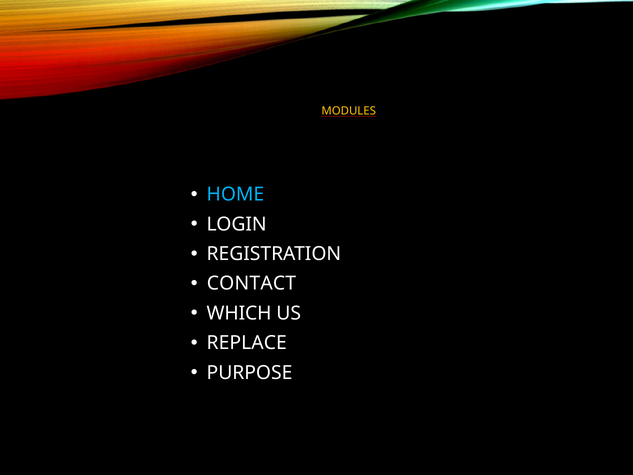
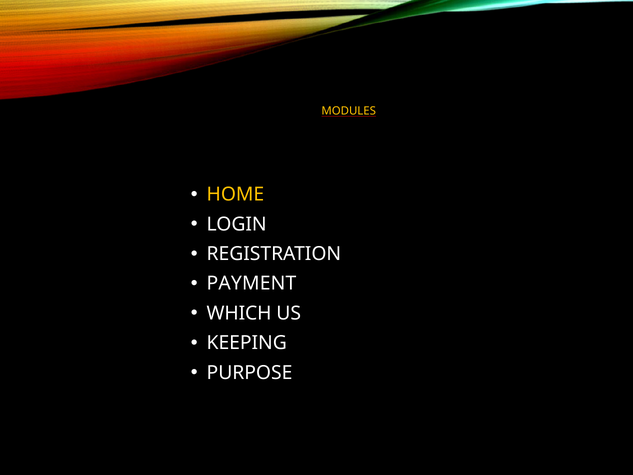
HOME colour: light blue -> yellow
CONTACT: CONTACT -> PAYMENT
REPLACE: REPLACE -> KEEPING
